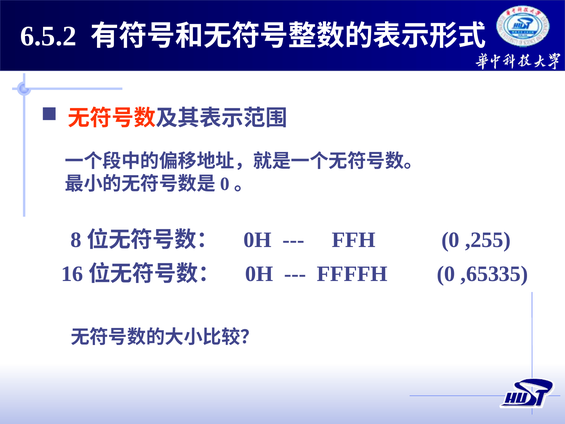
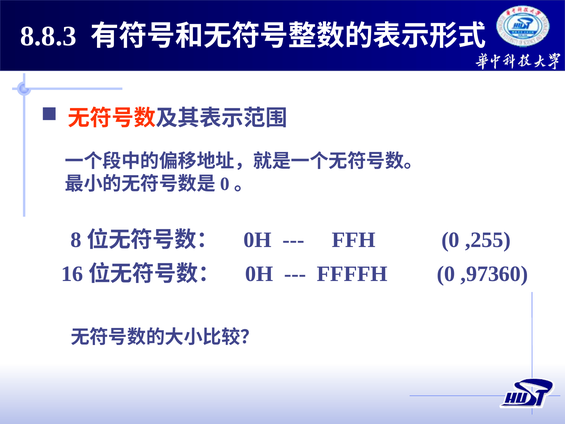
6.5.2: 6.5.2 -> 8.8.3
,65335: ,65335 -> ,97360
